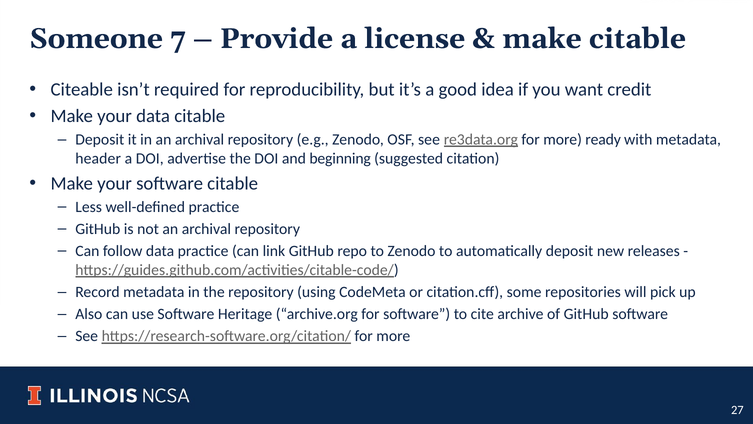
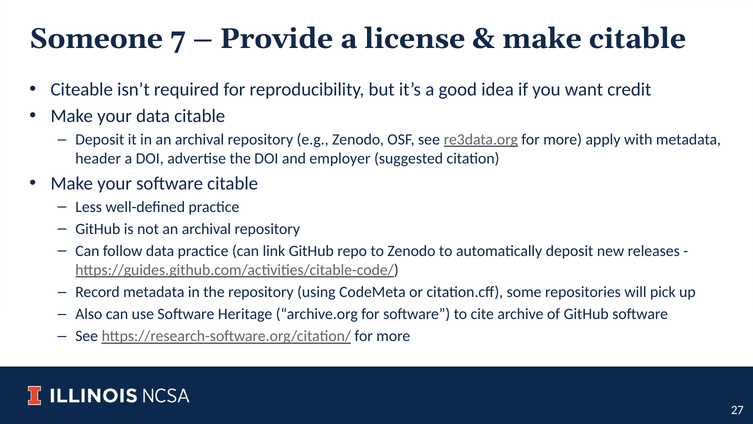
ready: ready -> apply
beginning: beginning -> employer
